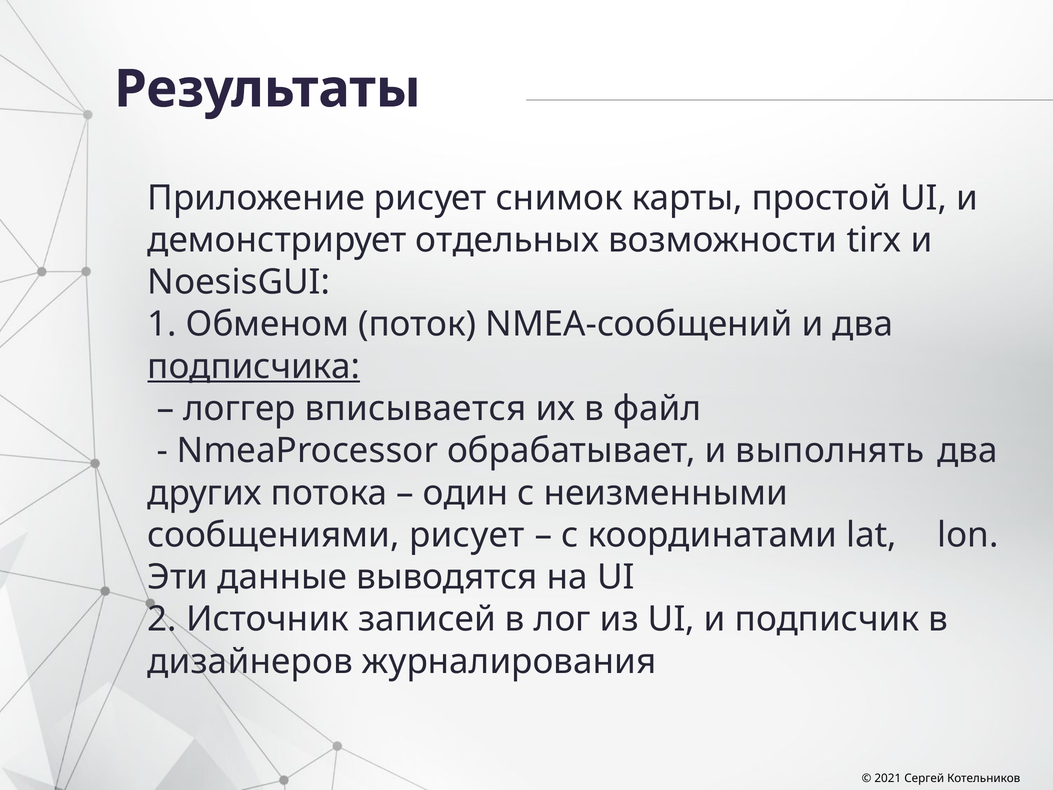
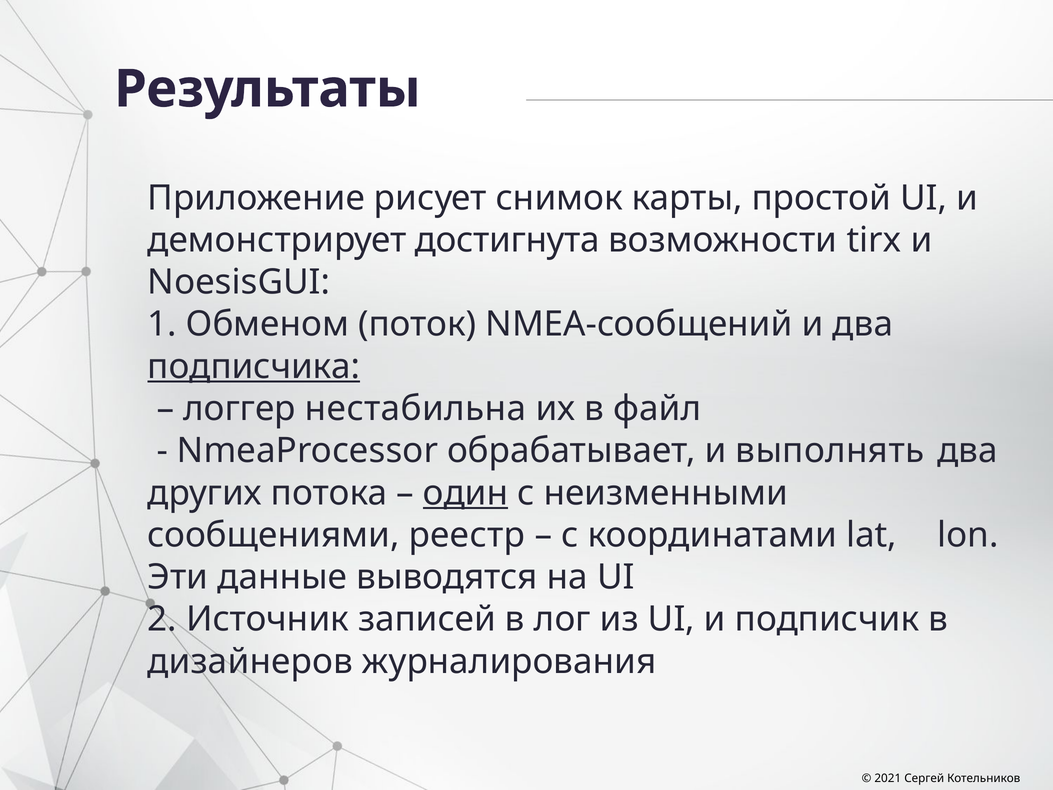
отдельных: отдельных -> достигнута
вписывается: вписывается -> нестабильна
один underline: none -> present
сообщениями рисует: рисует -> реестр
